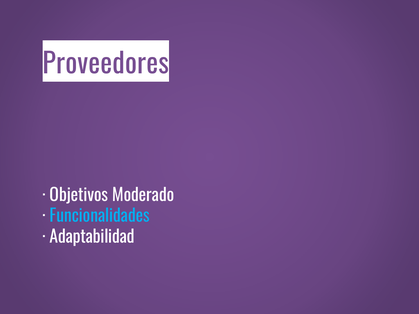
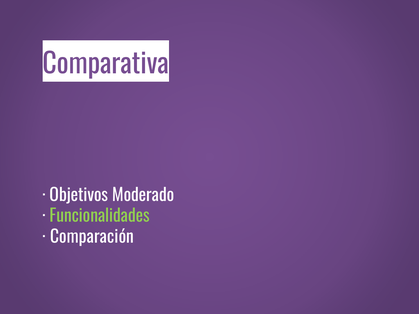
Proveedores: Proveedores -> Comparativa
Funcionalidades colour: light blue -> light green
Adaptabilidad: Adaptabilidad -> Comparación
